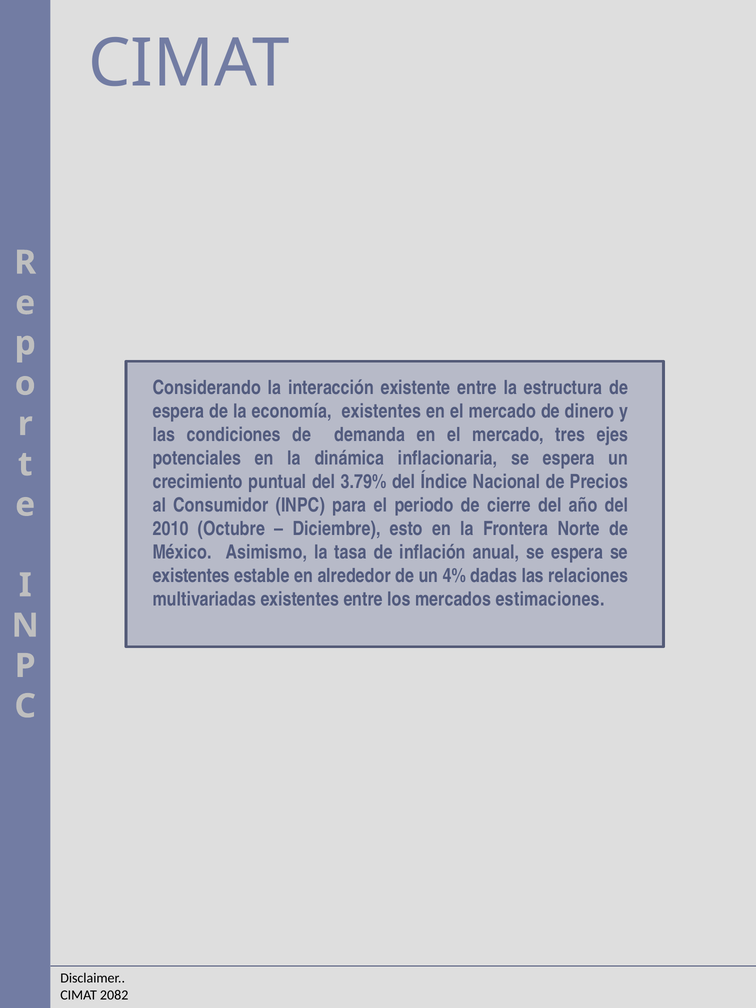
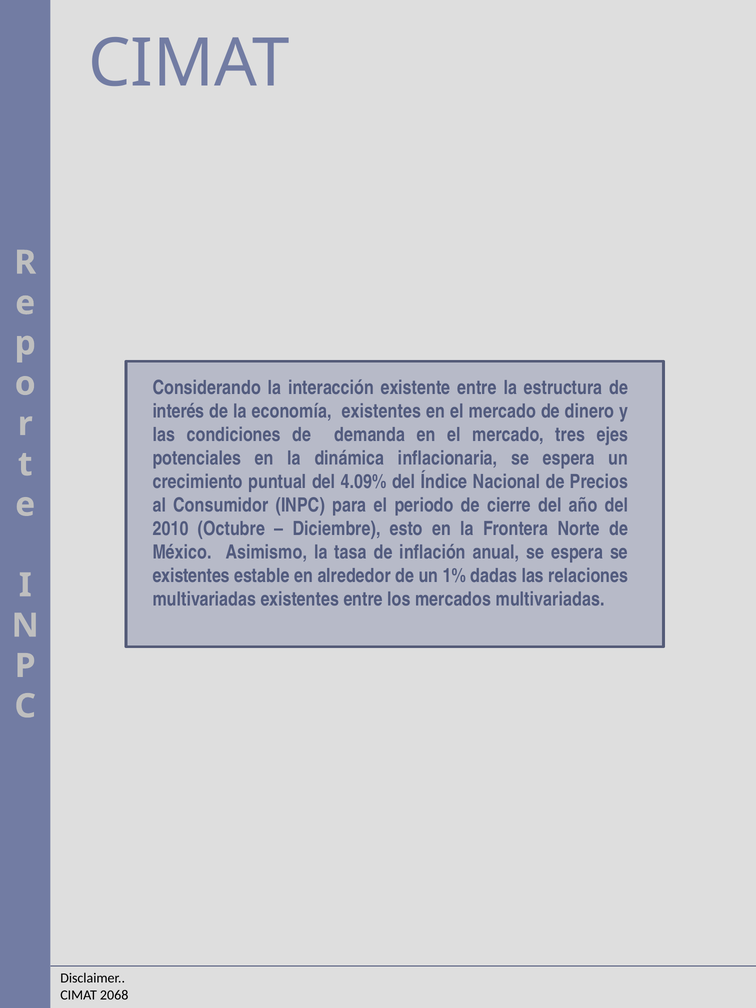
espera at (178, 411): espera -> interés
3.79%: 3.79% -> 4.09%
4%: 4% -> 1%
mercados estimaciones: estimaciones -> multivariadas
2082: 2082 -> 2068
